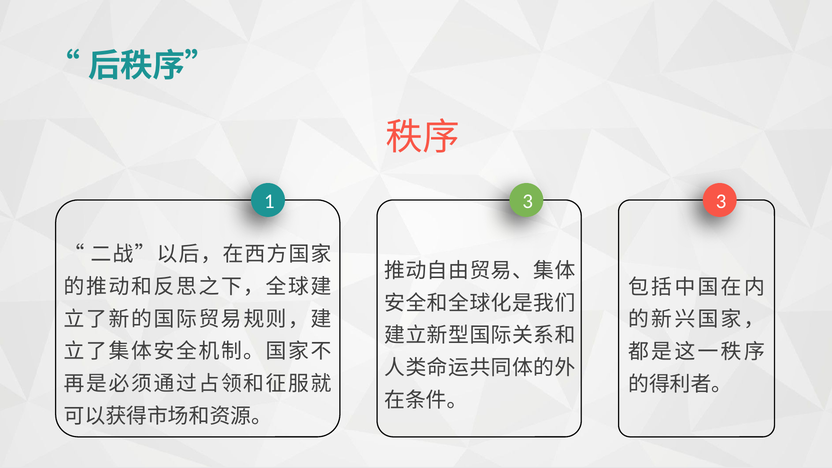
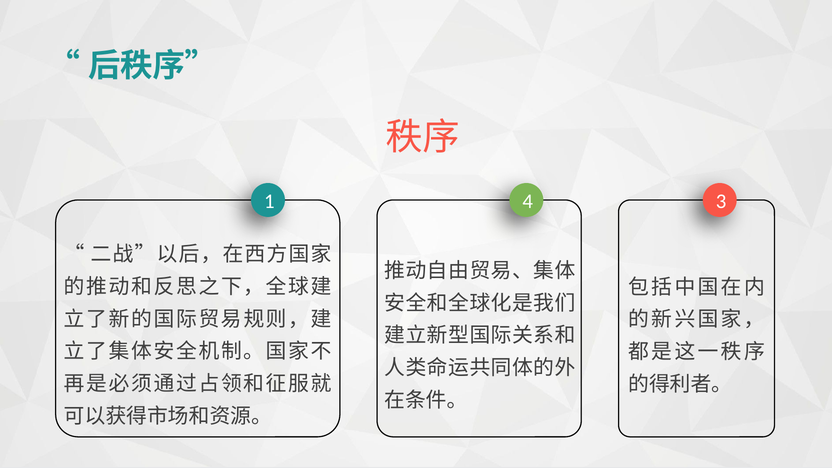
1 3: 3 -> 4
